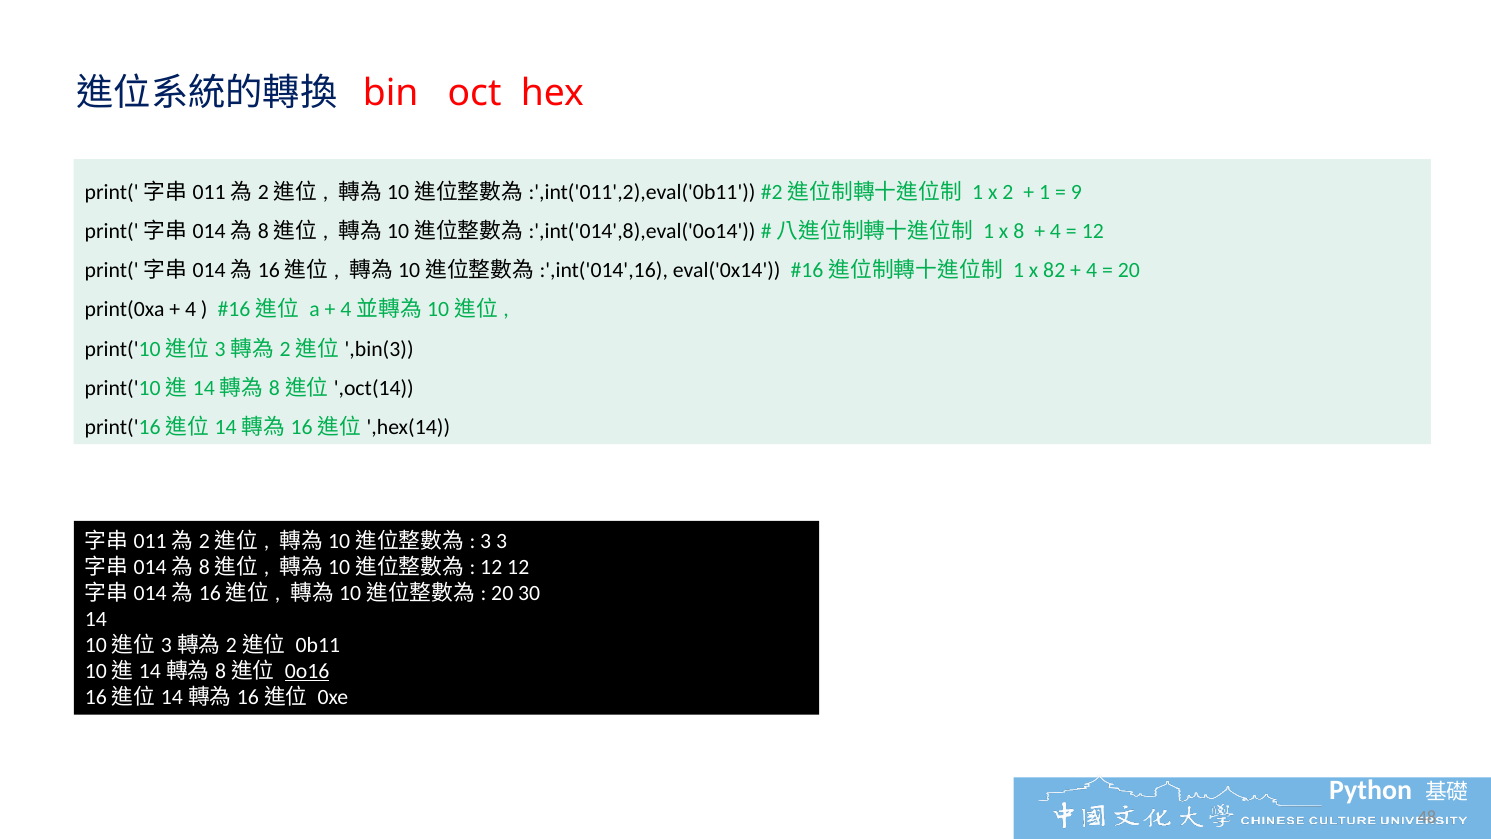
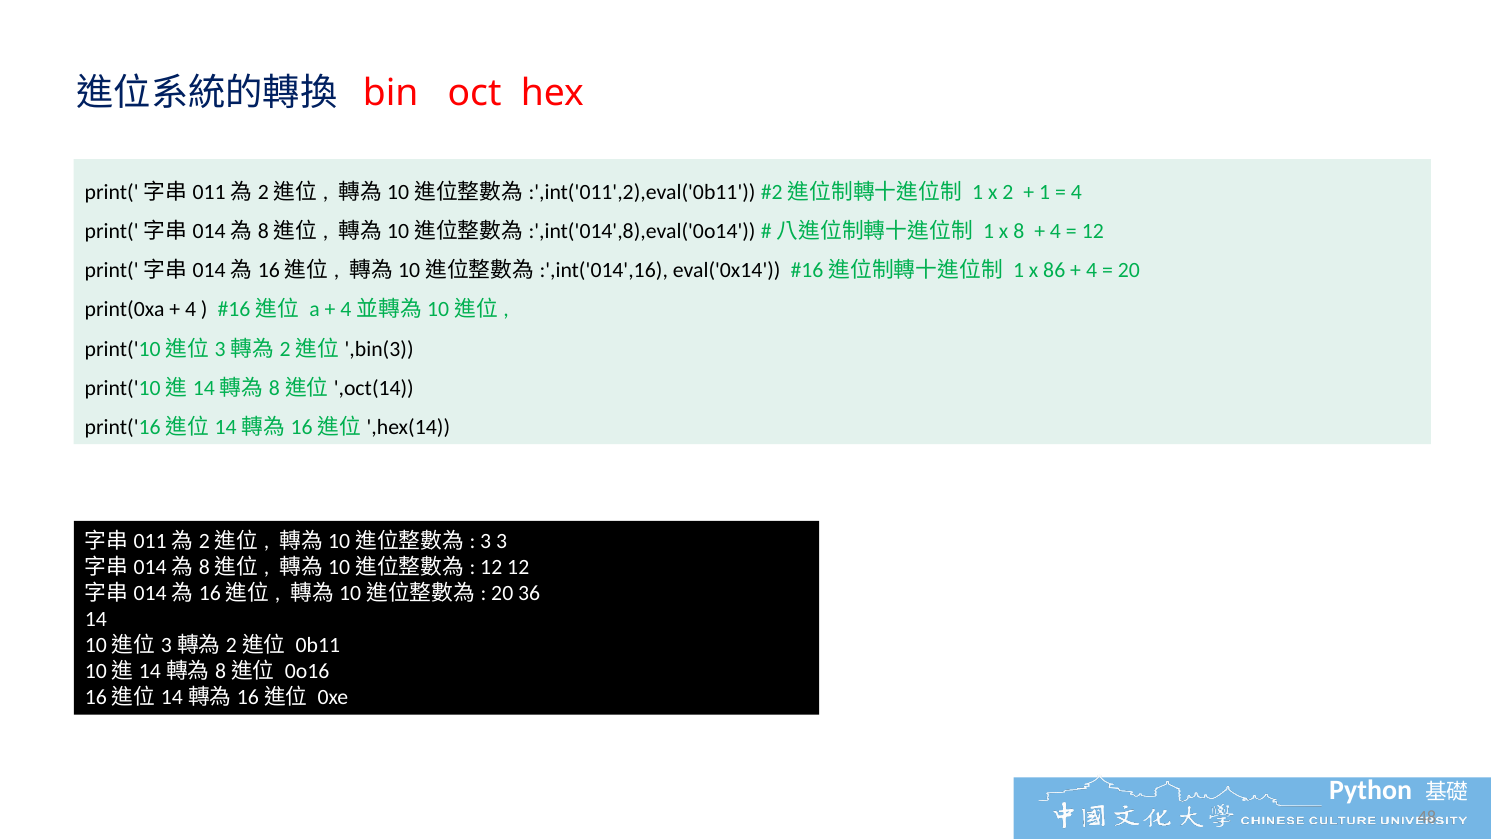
9 at (1076, 192): 9 -> 4
82: 82 -> 86
30: 30 -> 36
0o16 underline: present -> none
